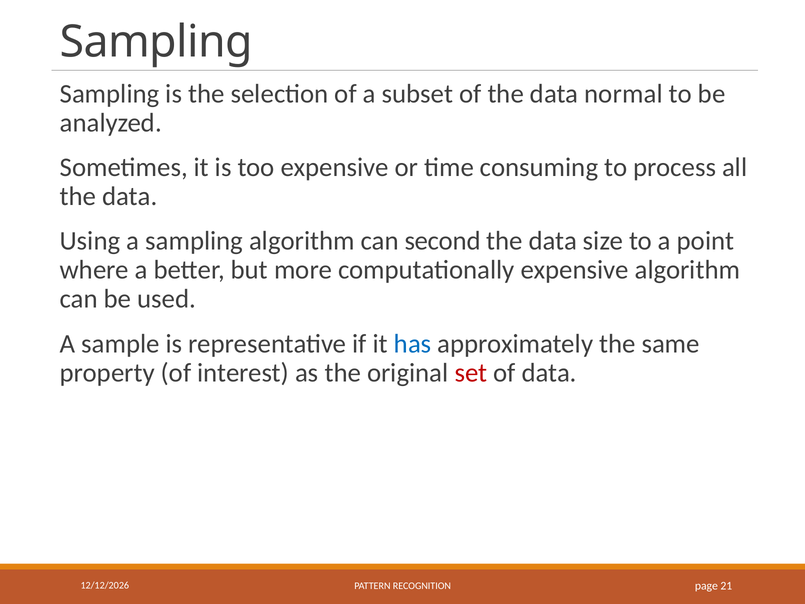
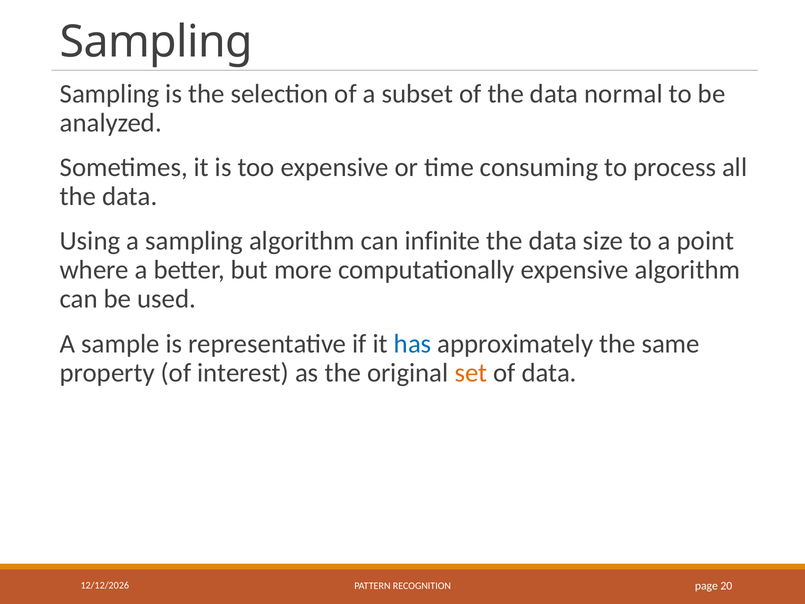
second: second -> infinite
set colour: red -> orange
21: 21 -> 20
